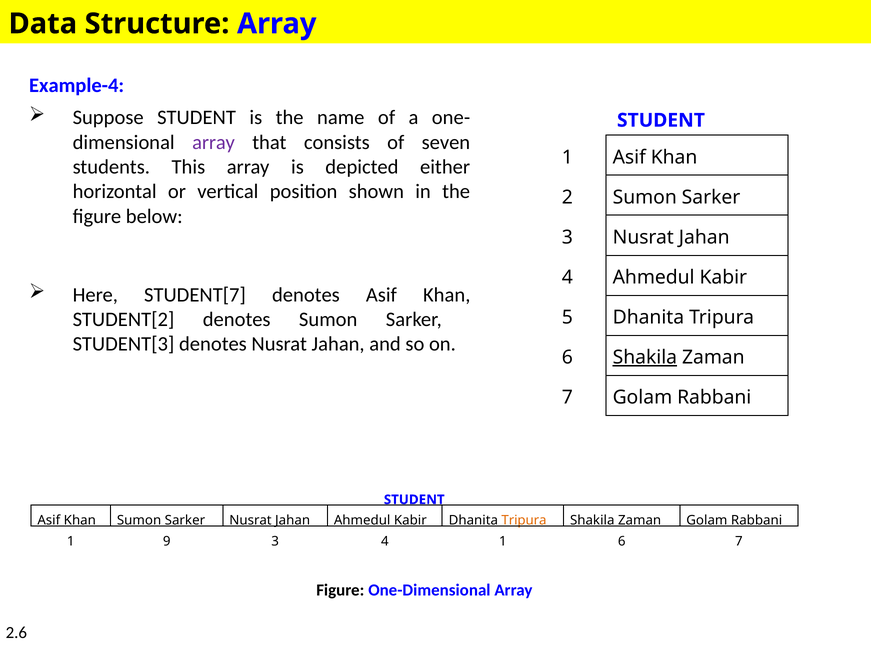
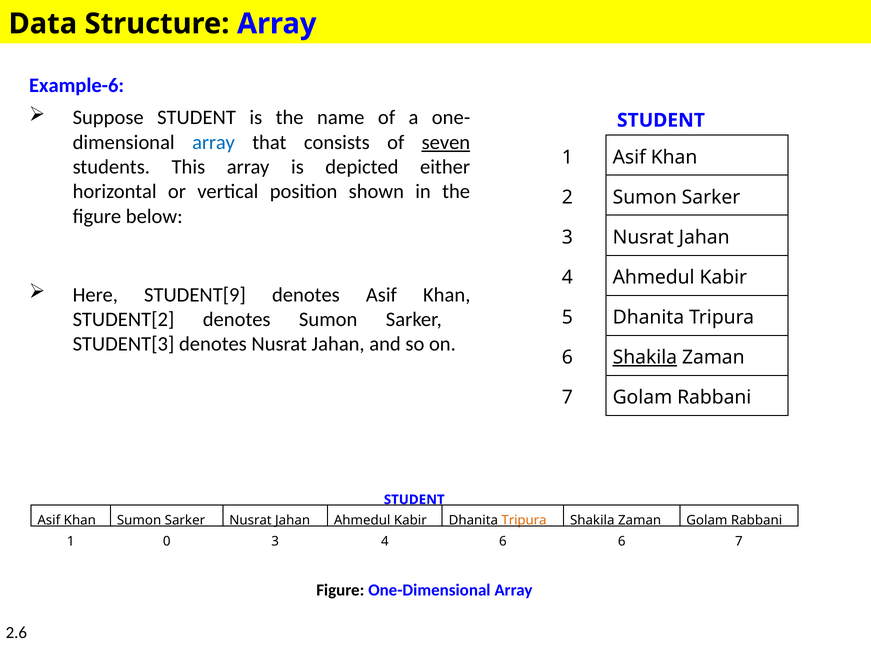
Example-4: Example-4 -> Example-6
array at (214, 142) colour: purple -> blue
seven underline: none -> present
STUDENT[7: STUDENT[7 -> STUDENT[9
9: 9 -> 0
4 1: 1 -> 6
